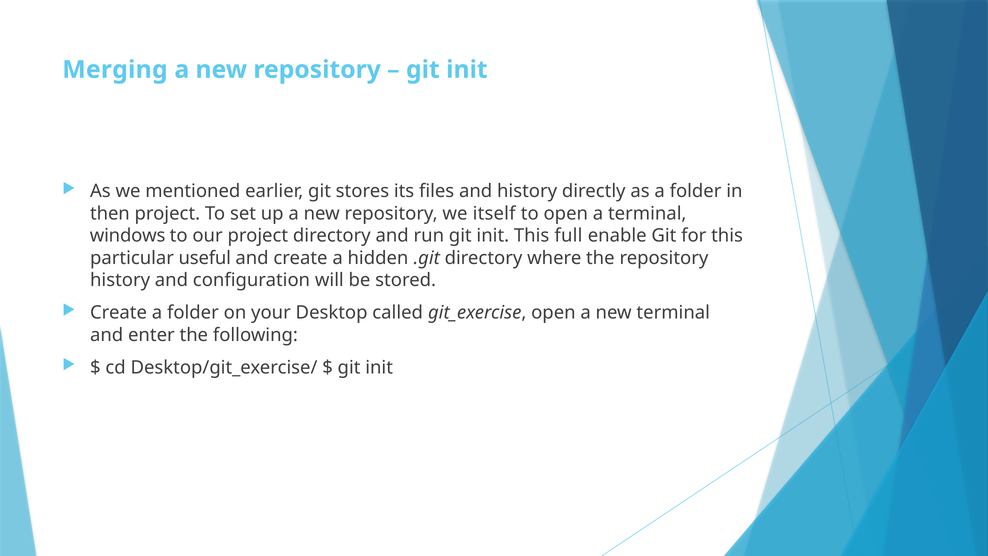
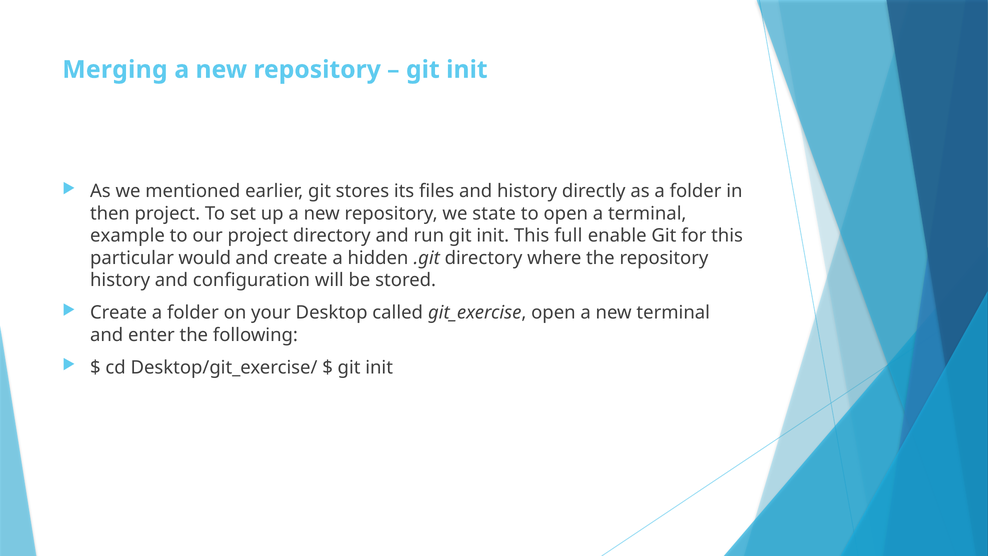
itself: itself -> state
windows: windows -> example
useful: useful -> would
